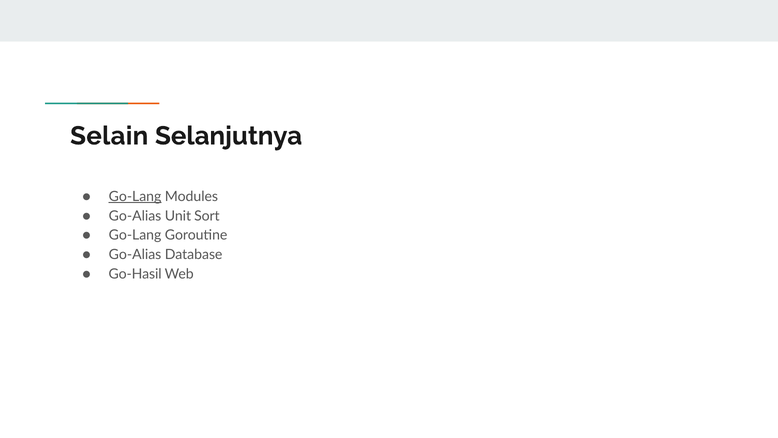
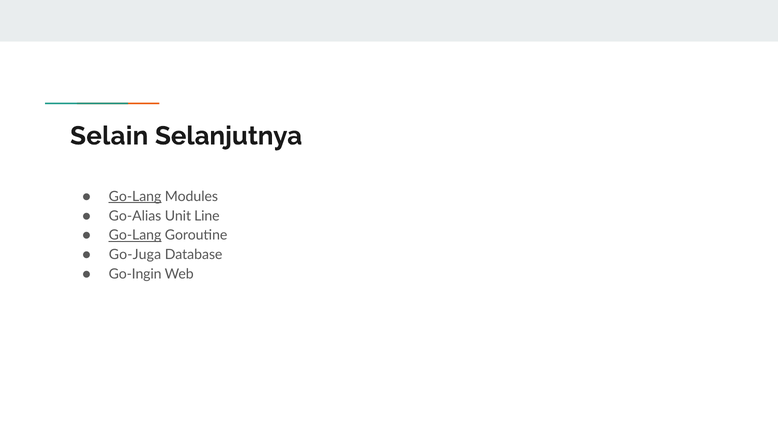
Sort: Sort -> Line
Go-Lang at (135, 235) underline: none -> present
Go-Alias at (135, 254): Go-Alias -> Go-Juga
Go-Hasil: Go-Hasil -> Go-Ingin
